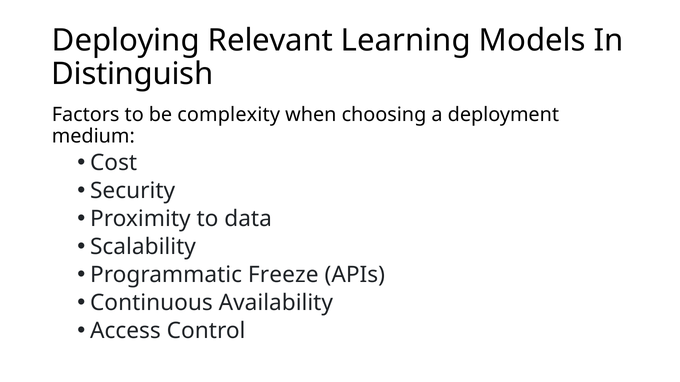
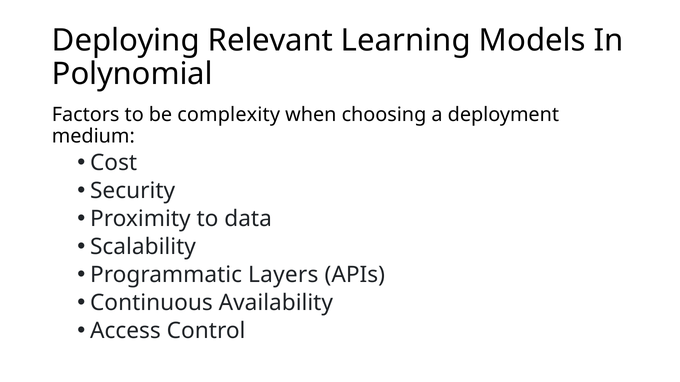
Distinguish: Distinguish -> Polynomial
Freeze: Freeze -> Layers
